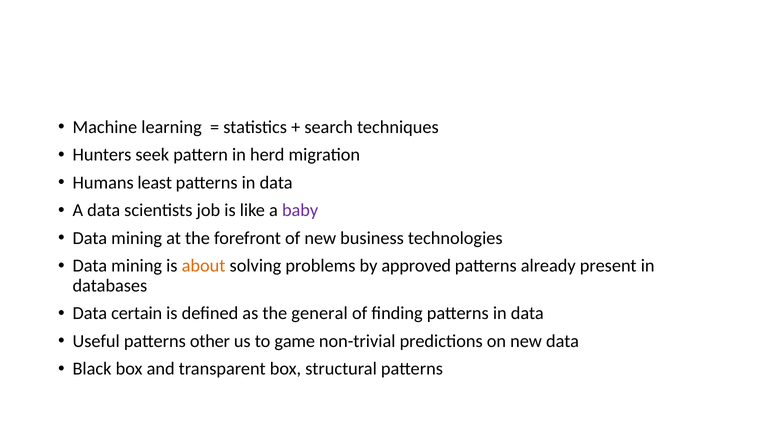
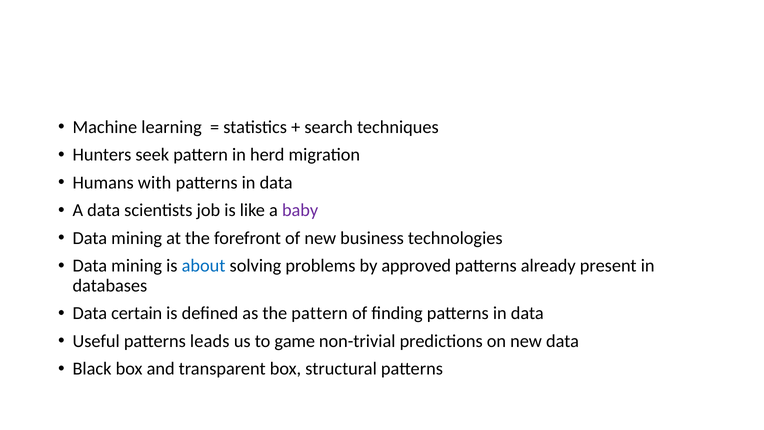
least: least -> with
about colour: orange -> blue
the general: general -> pattern
other: other -> leads
